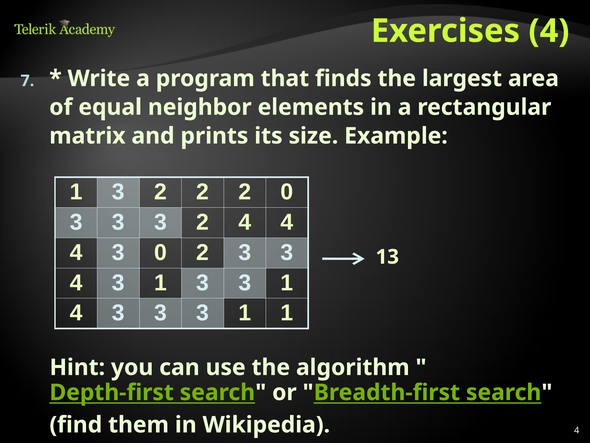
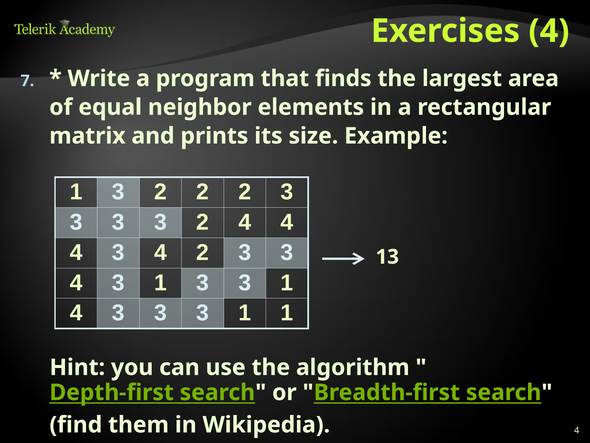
2 2 0: 0 -> 3
4 3 0: 0 -> 4
